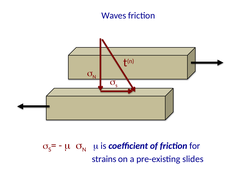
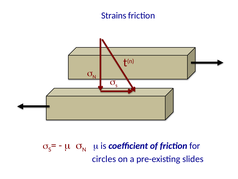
Waves: Waves -> Strains
strains: strains -> circles
